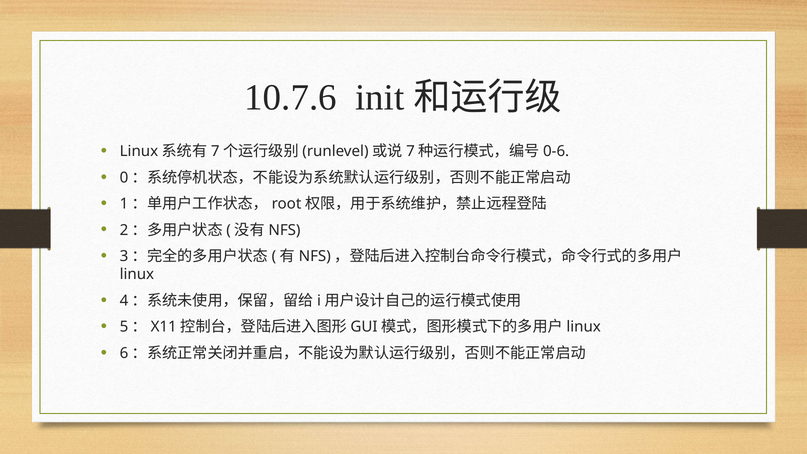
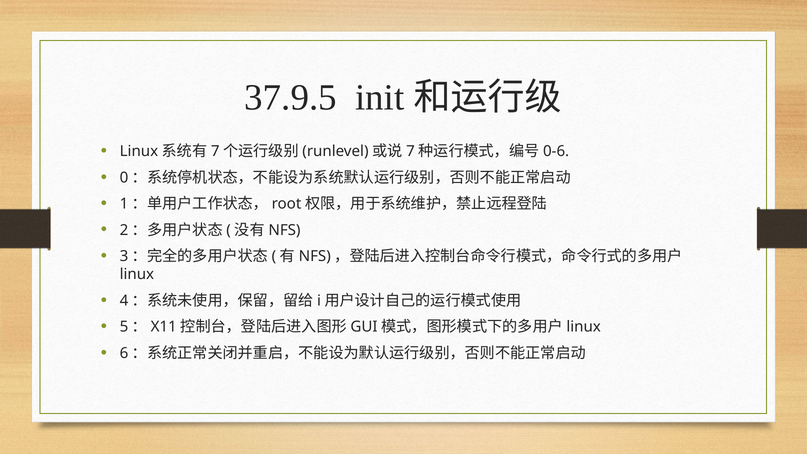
10.7.6: 10.7.6 -> 37.9.5
